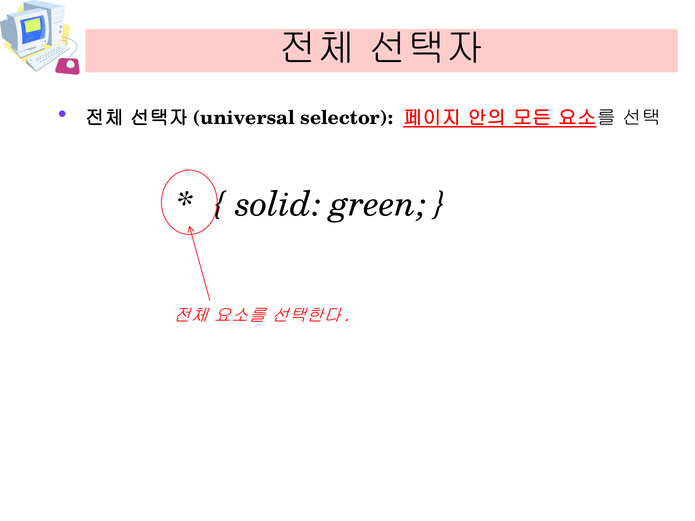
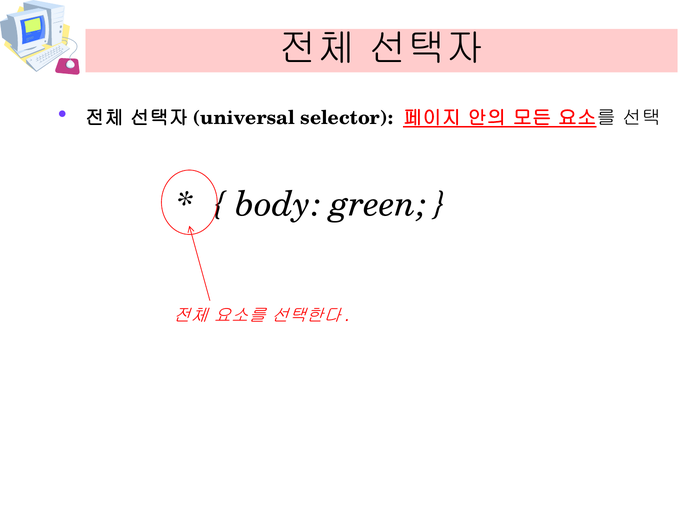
solid: solid -> body
